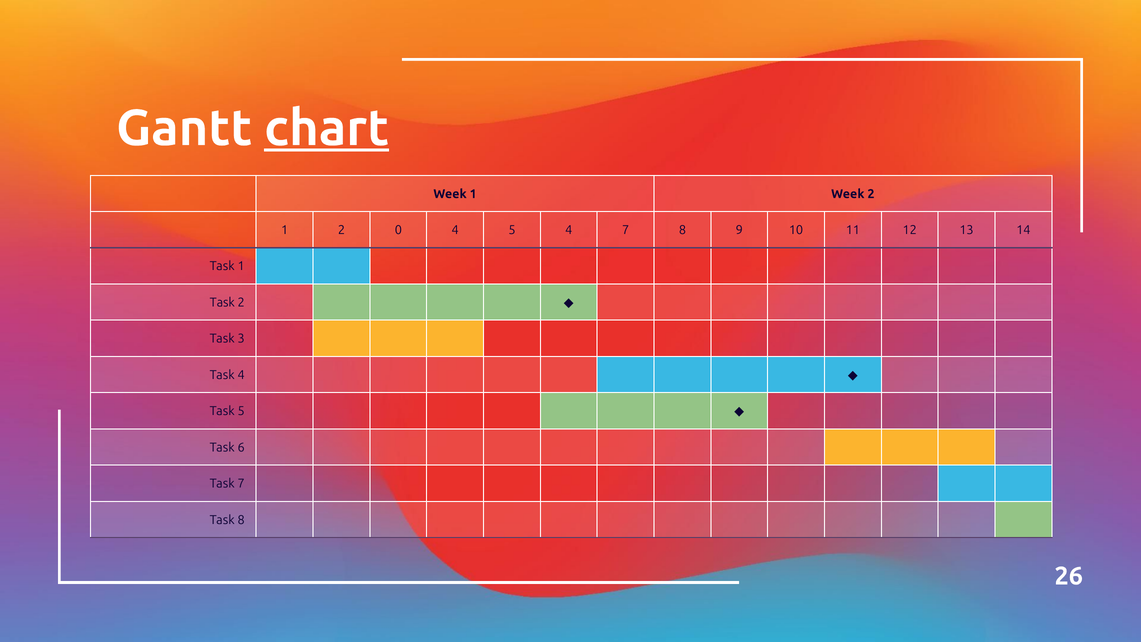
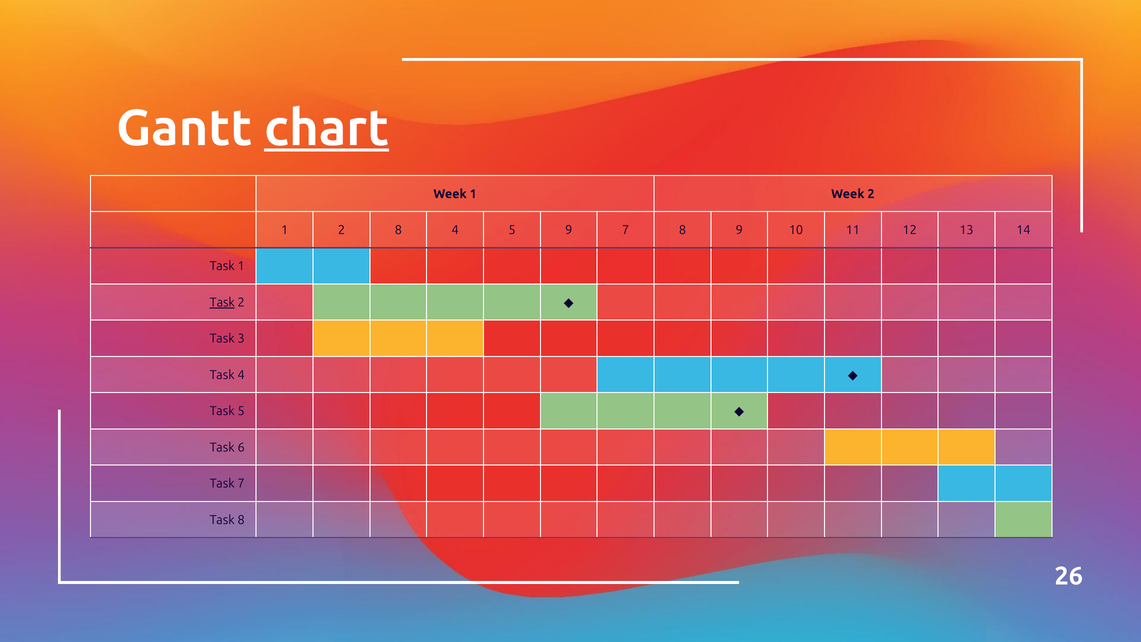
2 0: 0 -> 8
5 4: 4 -> 9
Task at (222, 302) underline: none -> present
